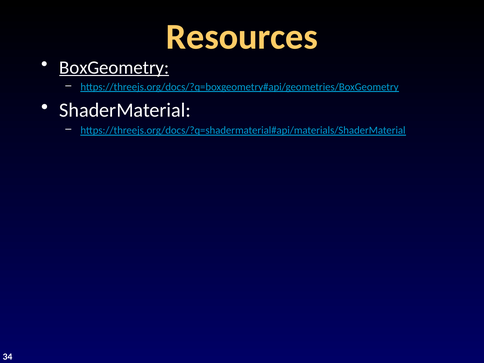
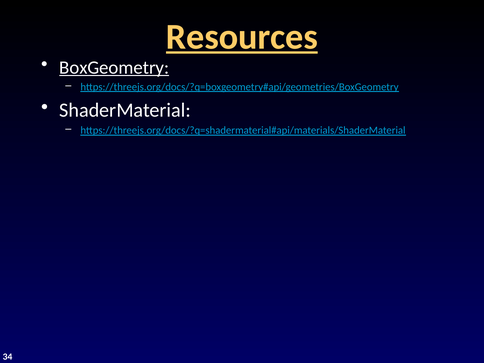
Resources underline: none -> present
